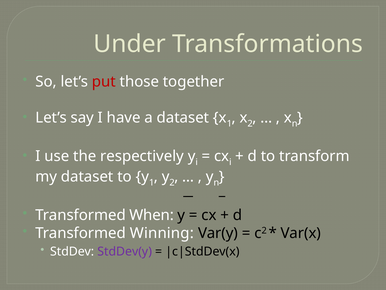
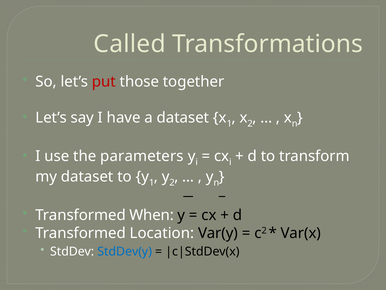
Under: Under -> Called
respectively: respectively -> parameters
Winning: Winning -> Location
StdDev(y colour: purple -> blue
